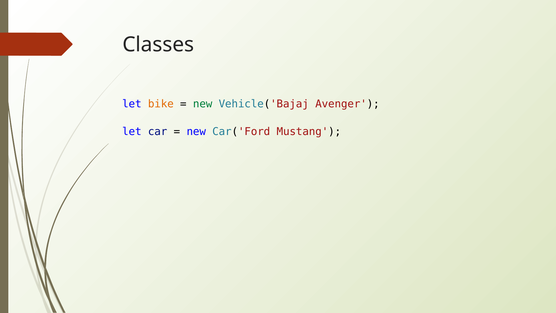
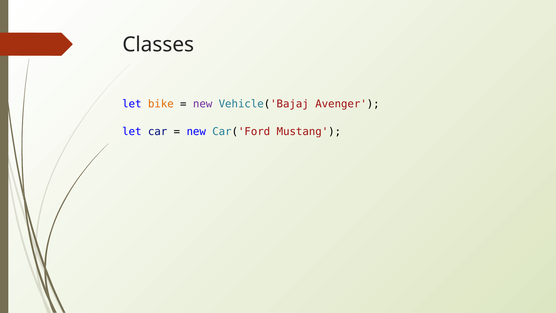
new at (203, 104) colour: green -> purple
